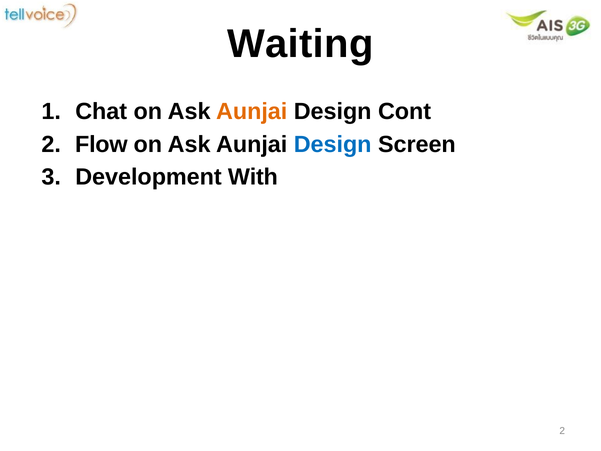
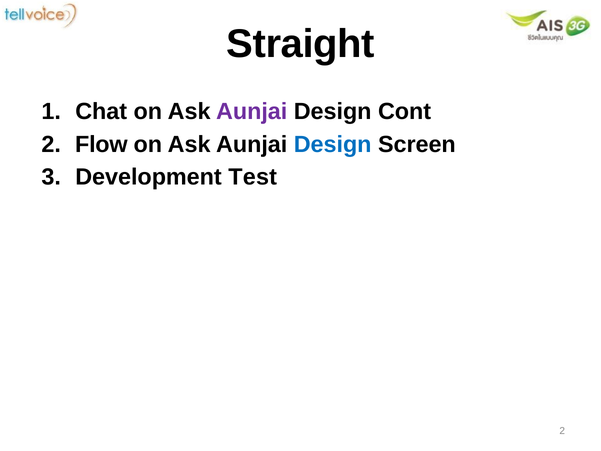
Waiting: Waiting -> Straight
Aunjai at (252, 112) colour: orange -> purple
With: With -> Test
